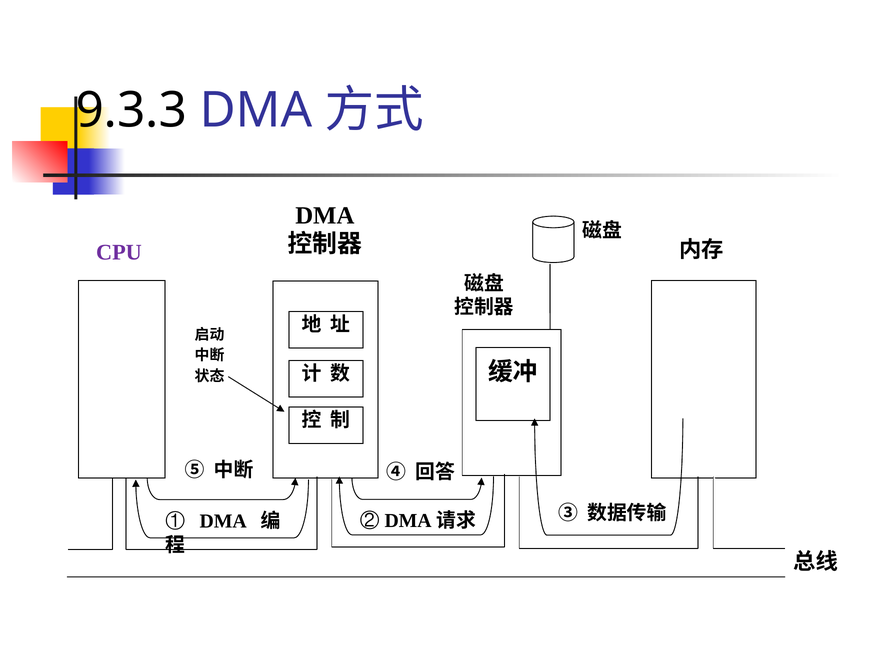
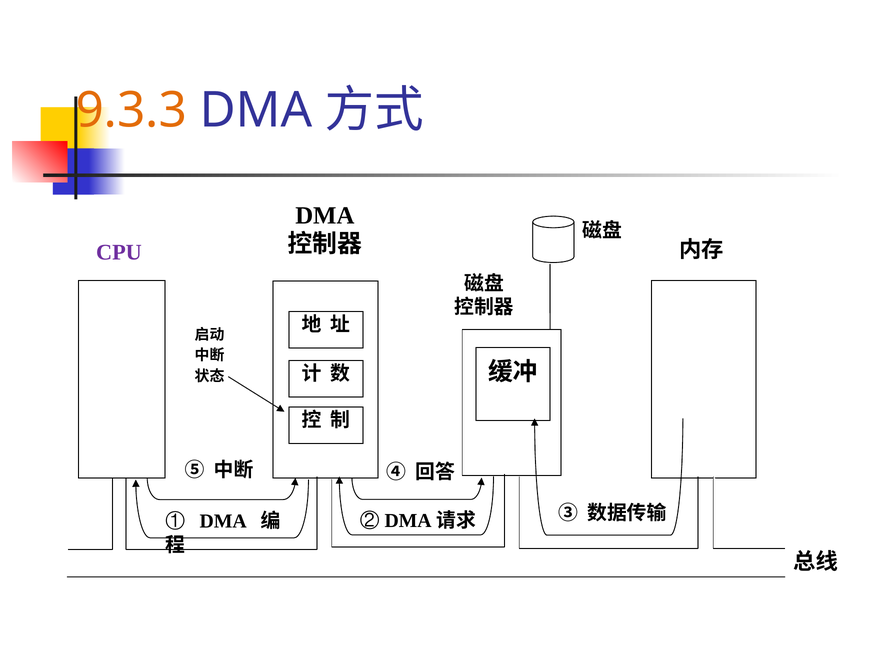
9.3.3 colour: black -> orange
